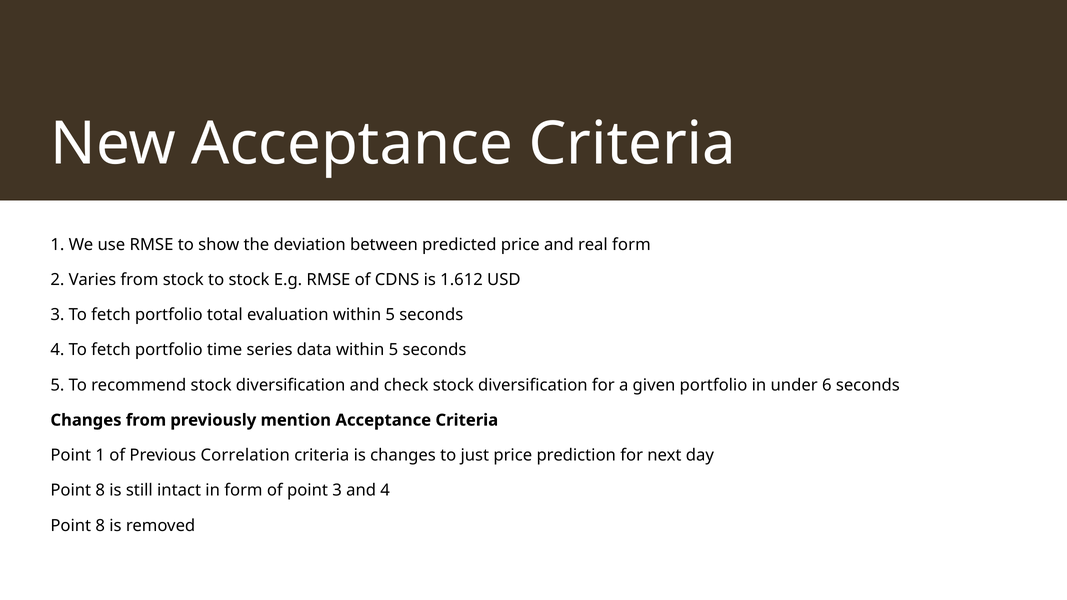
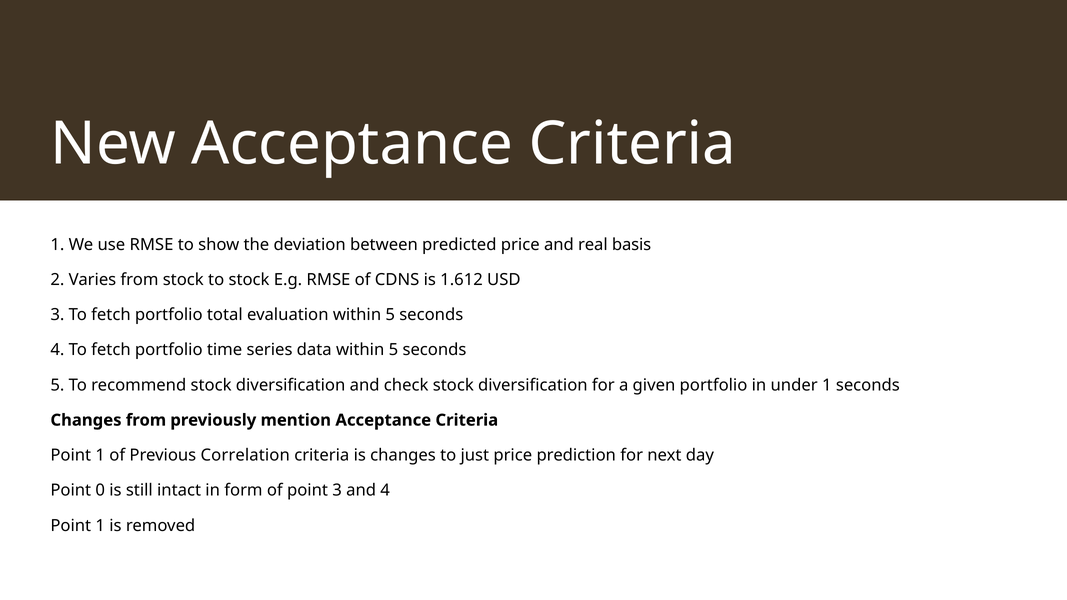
real form: form -> basis
under 6: 6 -> 1
8 at (100, 491): 8 -> 0
8 at (100, 526): 8 -> 1
